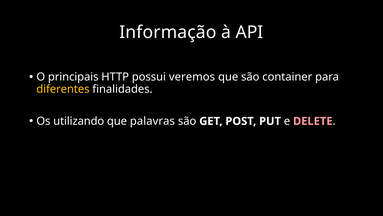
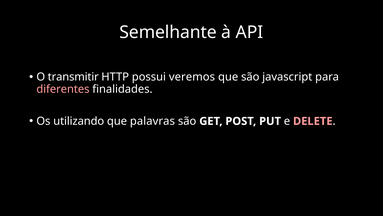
Informação: Informação -> Semelhante
principais: principais -> transmitir
container: container -> javascript
diferentes colour: yellow -> pink
